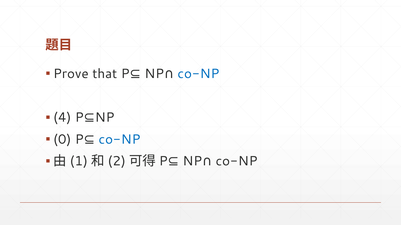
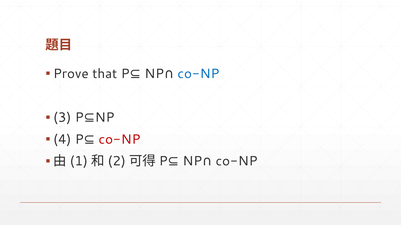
4: 4 -> 3
0: 0 -> 4
co-NP at (120, 140) colour: blue -> red
